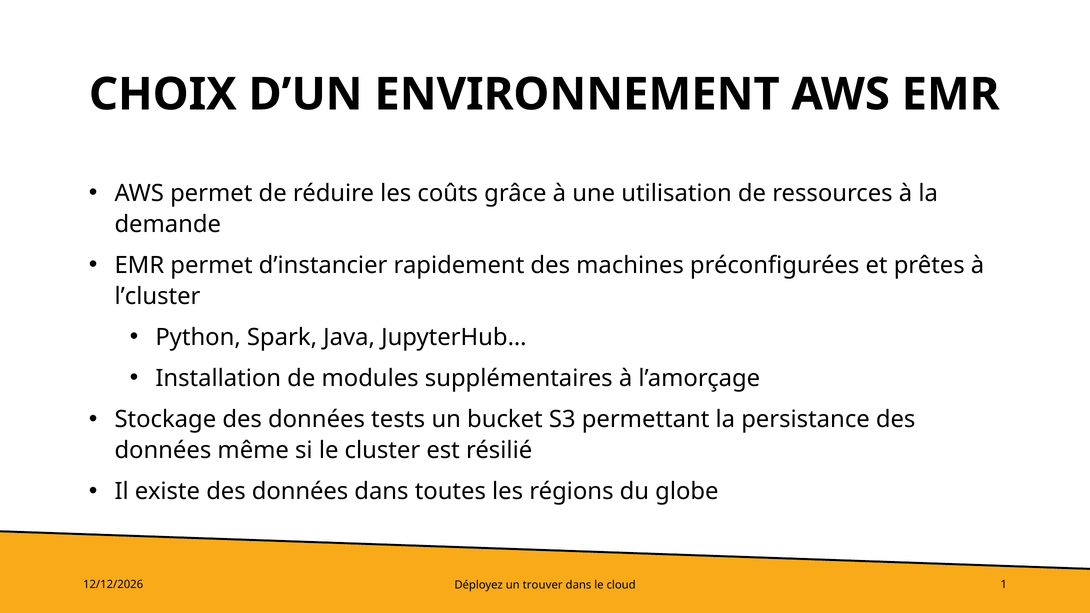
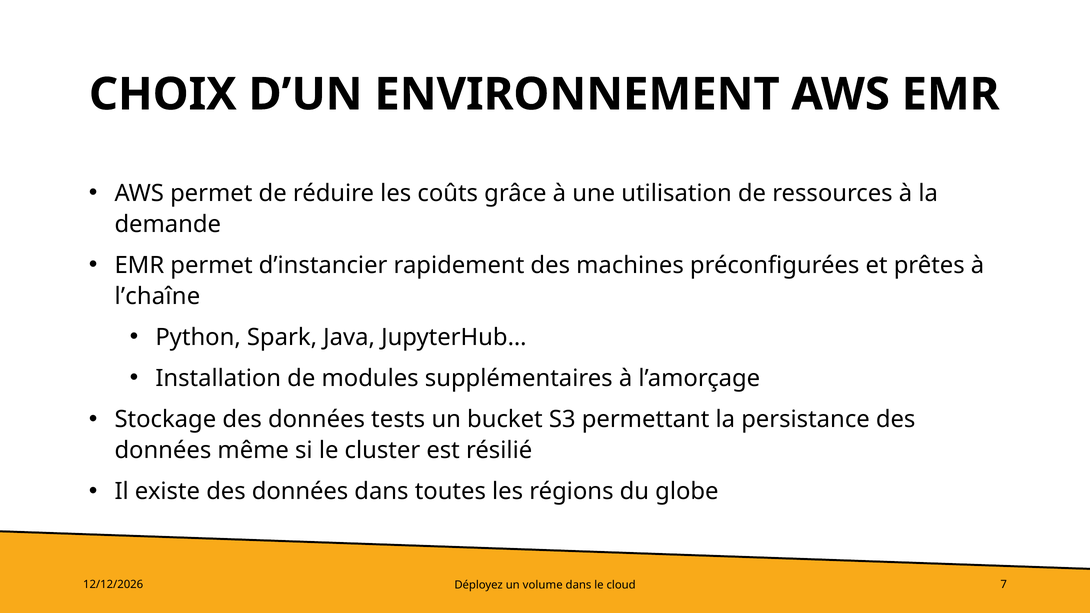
l’cluster: l’cluster -> l’chaîne
trouver: trouver -> volume
1: 1 -> 7
